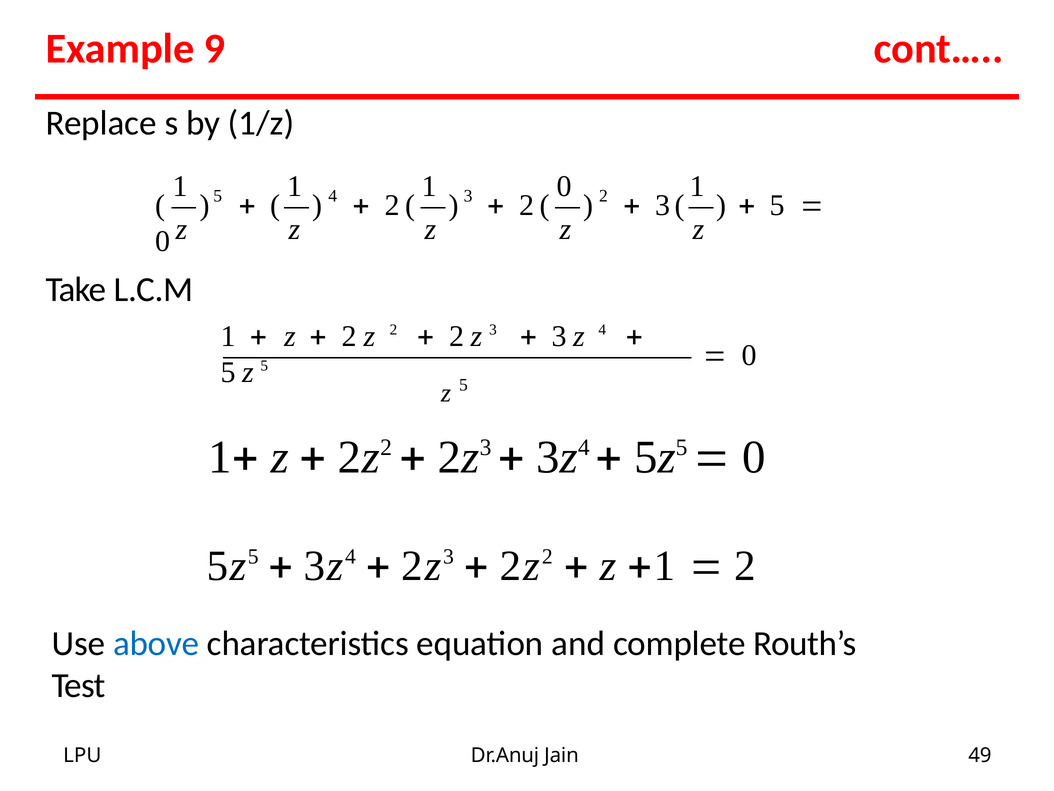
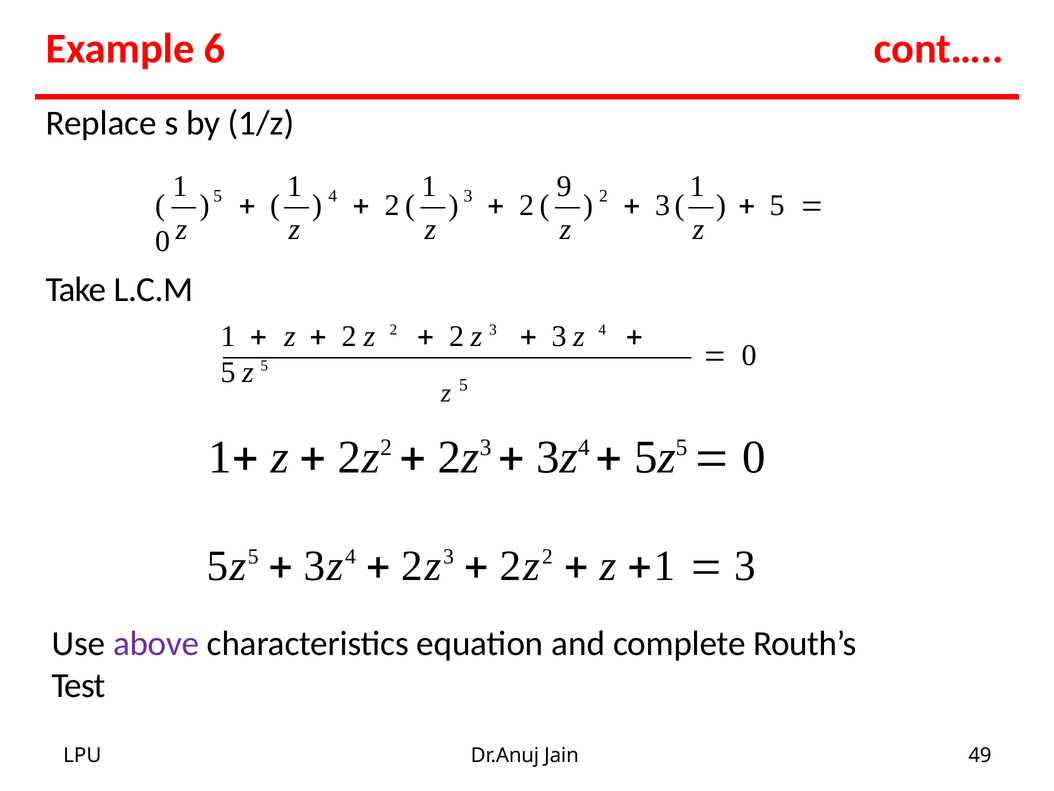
9: 9 -> 6
1 0: 0 -> 9
2 at (745, 566): 2 -> 3
above colour: blue -> purple
